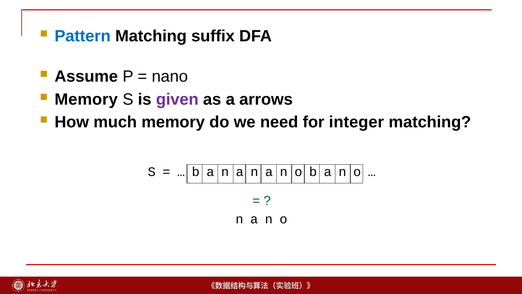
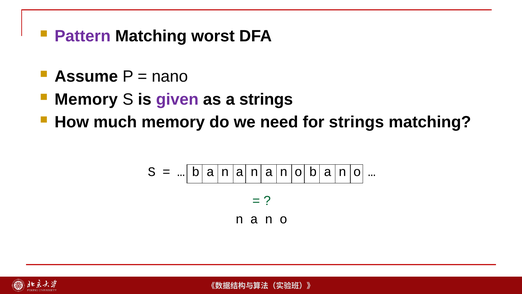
Pattern colour: blue -> purple
suffix: suffix -> worst
a arrows: arrows -> strings
for integer: integer -> strings
